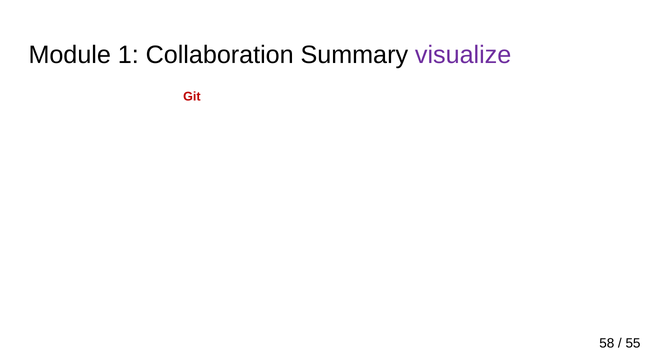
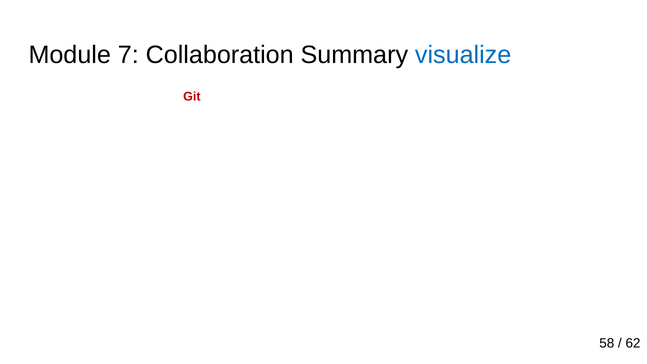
1 at (128, 55): 1 -> 7
visualize colour: purple -> blue
55: 55 -> 62
